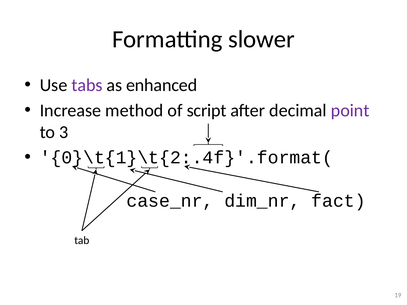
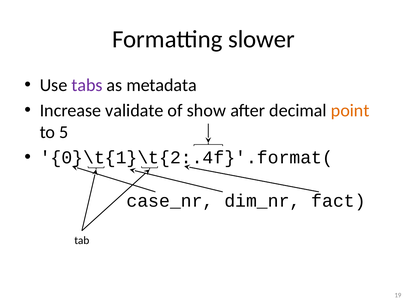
enhanced: enhanced -> metadata
method: method -> validate
script: script -> show
point colour: purple -> orange
3: 3 -> 5
